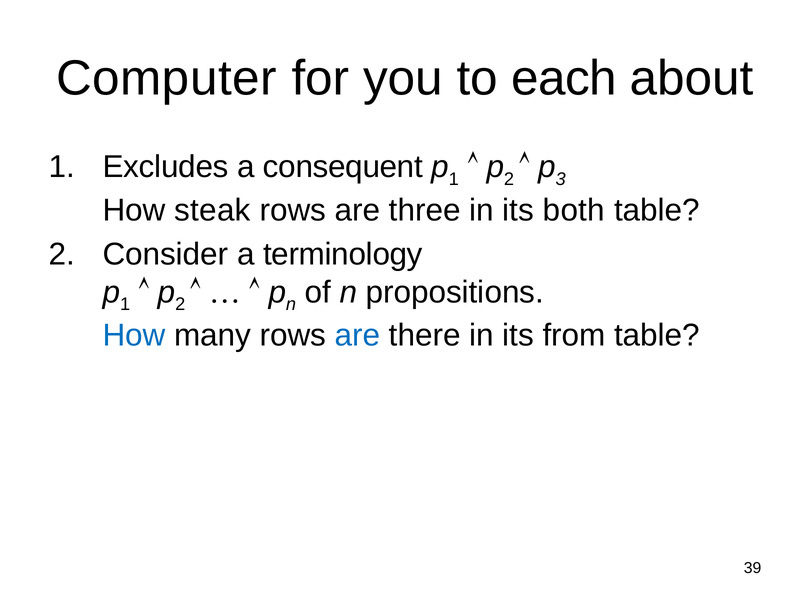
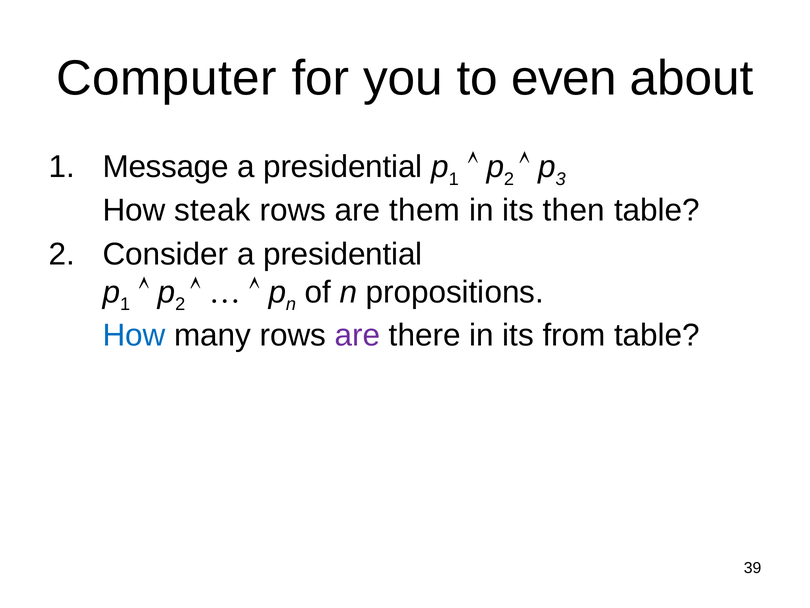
each: each -> even
Excludes: Excludes -> Message
consequent at (343, 167): consequent -> presidential
are three: three -> them
both: both -> then
Consider a terminology: terminology -> presidential
are at (358, 335) colour: blue -> purple
